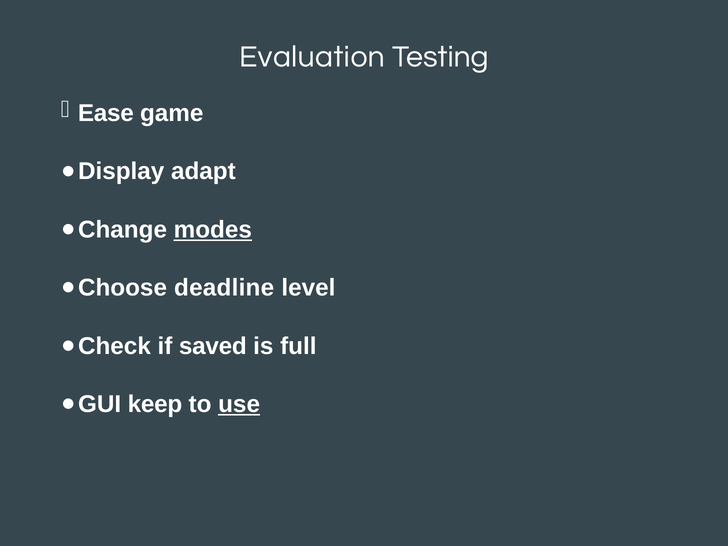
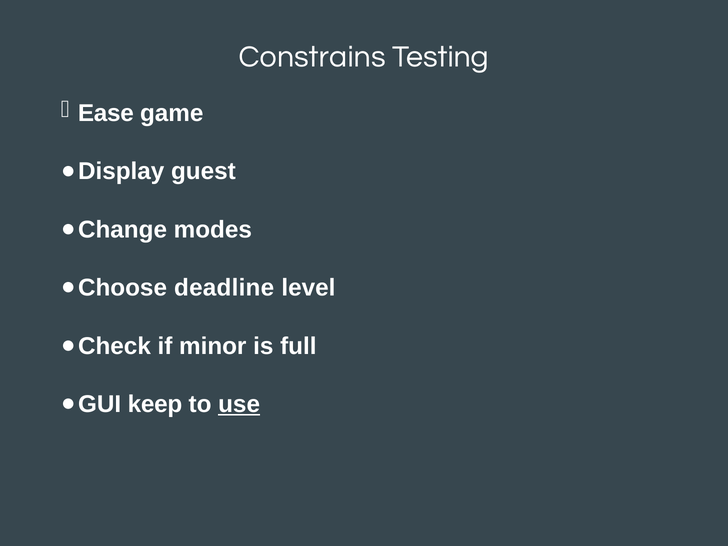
Evaluation: Evaluation -> Constrains
adapt: adapt -> guest
modes underline: present -> none
saved: saved -> minor
